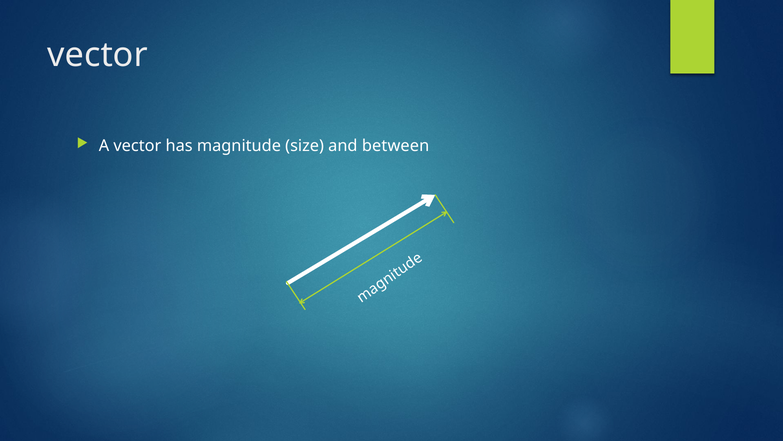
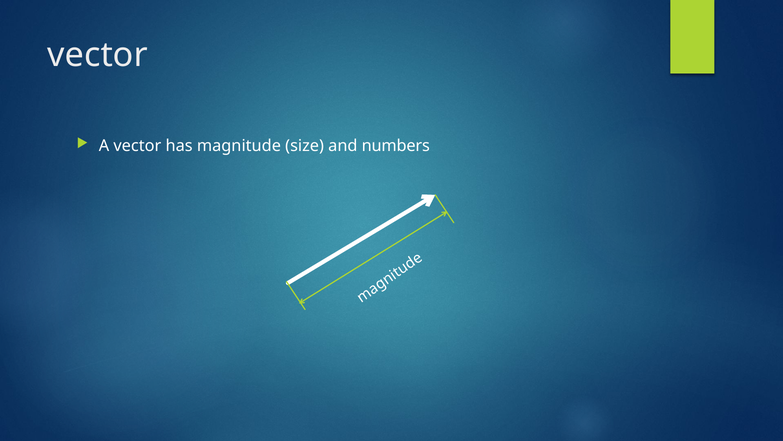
between: between -> numbers
